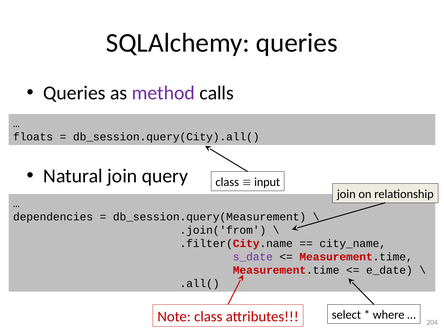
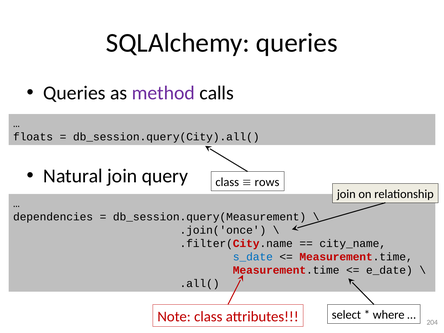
input: input -> rows
.join('from: .join('from -> .join('once
s_date colour: purple -> blue
